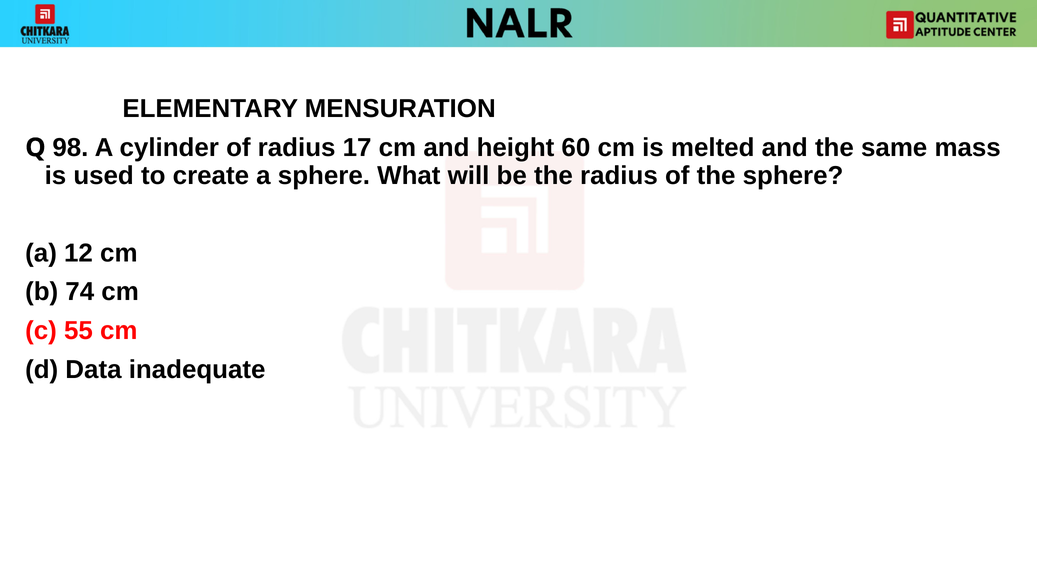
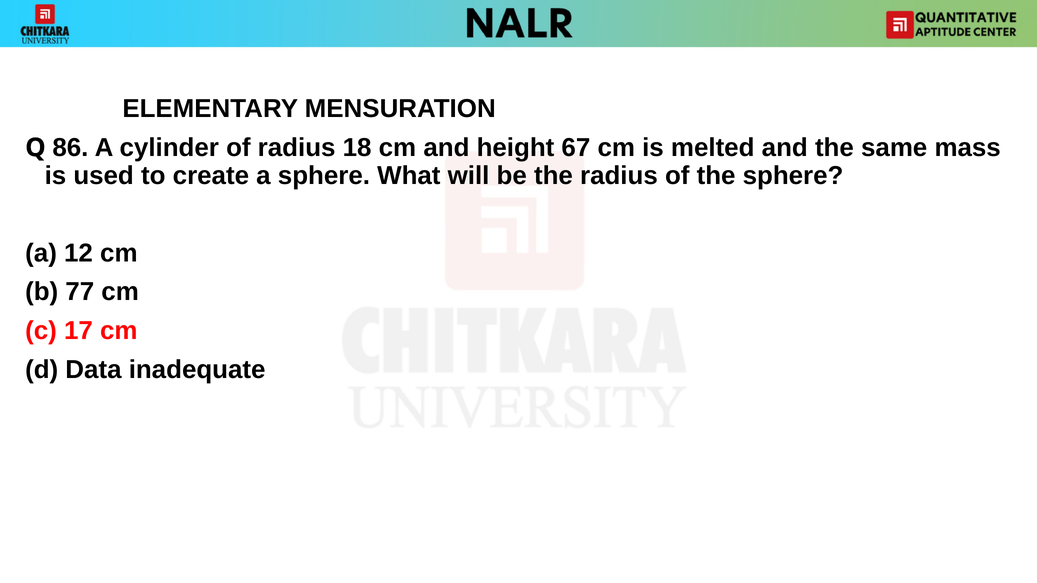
98: 98 -> 86
17: 17 -> 18
60: 60 -> 67
74: 74 -> 77
55: 55 -> 17
